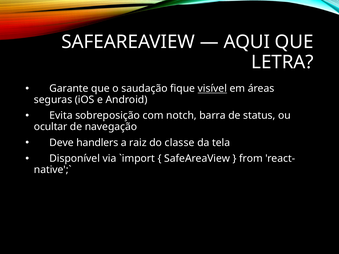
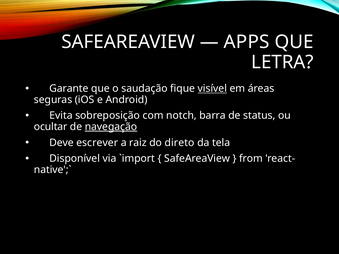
AQUI: AQUI -> APPS
navegação underline: none -> present
handlers: handlers -> escrever
classe: classe -> direto
